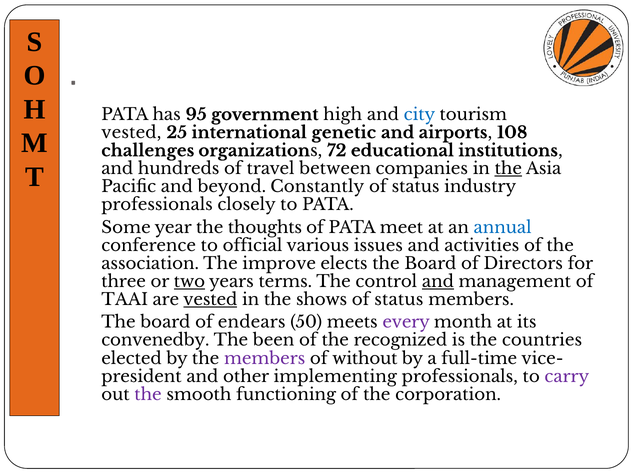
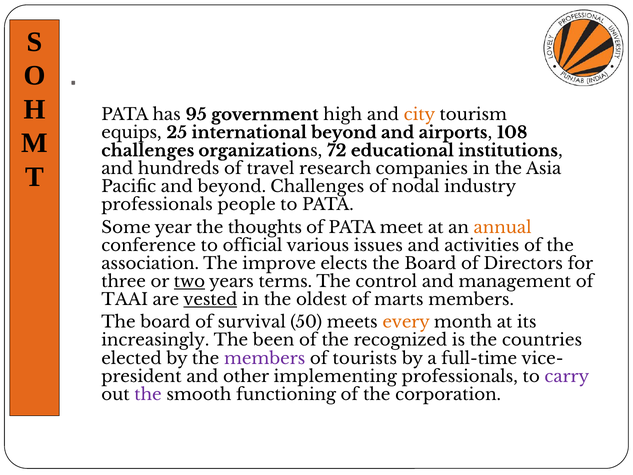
city colour: blue -> orange
vested at (131, 133): vested -> equips
international genetic: genetic -> beyond
between: between -> research
the at (508, 169) underline: present -> none
beyond Constantly: Constantly -> Challenges
status at (416, 187): status -> nodal
closely: closely -> people
annual colour: blue -> orange
and at (438, 282) underline: present -> none
shows: shows -> oldest
status at (399, 300): status -> marts
endears: endears -> survival
every colour: purple -> orange
convenedby: convenedby -> increasingly
without: without -> tourists
